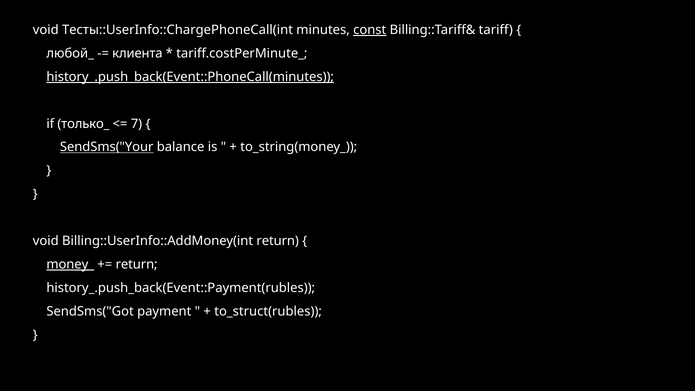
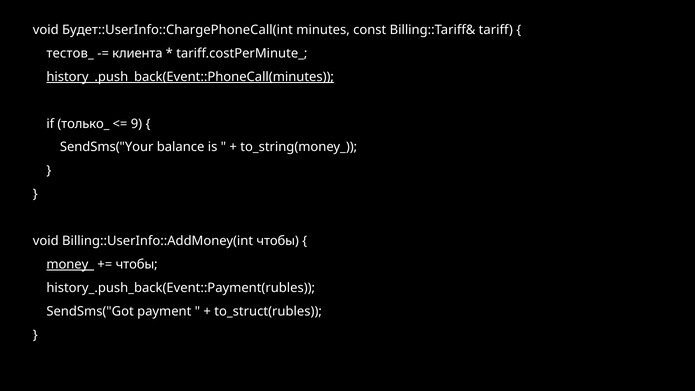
Тесты::UserInfo::ChargePhoneCall(int: Тесты::UserInfo::ChargePhoneCall(int -> Будет::UserInfo::ChargePhoneCall(int
const underline: present -> none
любой_: любой_ -> тестов_
7: 7 -> 9
SendSms("Your underline: present -> none
Billing::UserInfo::AddMoney(int return: return -> чтобы
return at (137, 264): return -> чтобы
